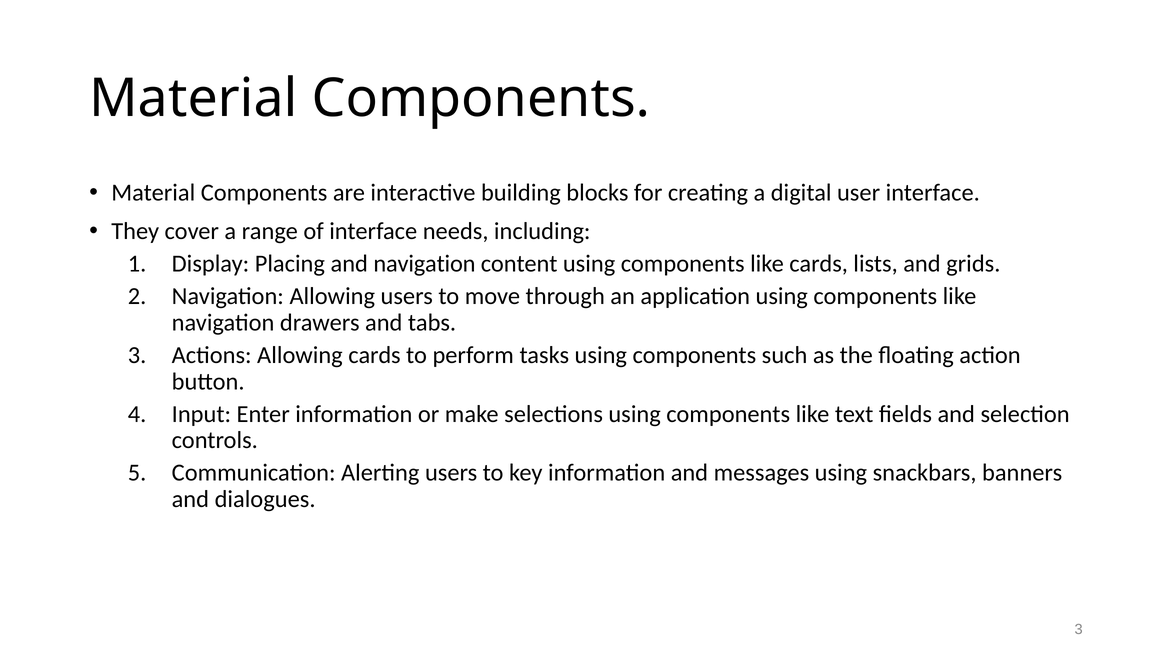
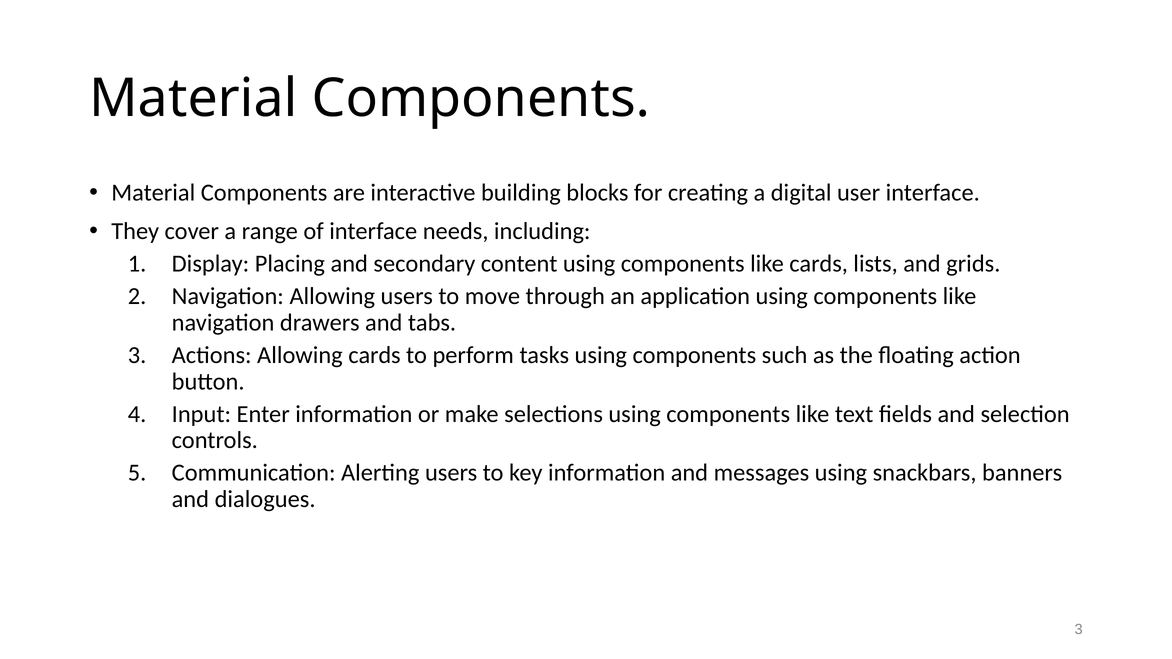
and navigation: navigation -> secondary
